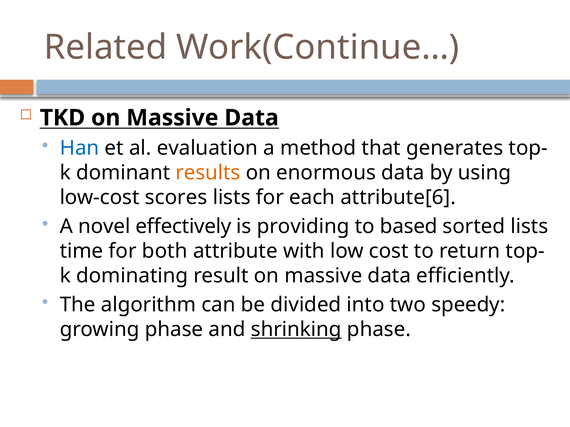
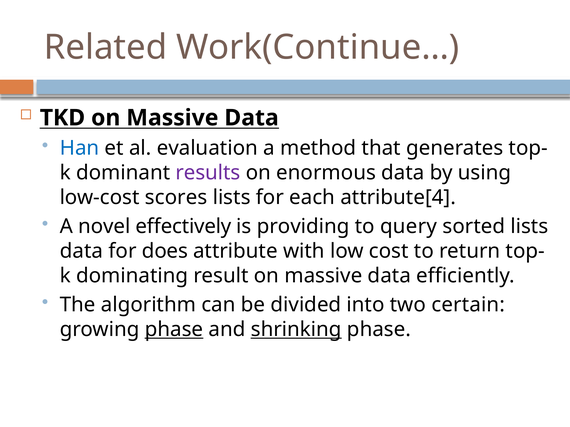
results colour: orange -> purple
attribute[6: attribute[6 -> attribute[4
based: based -> query
time at (81, 251): time -> data
both: both -> does
speedy: speedy -> certain
phase at (174, 330) underline: none -> present
